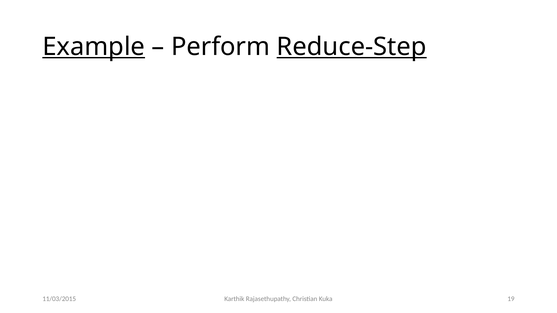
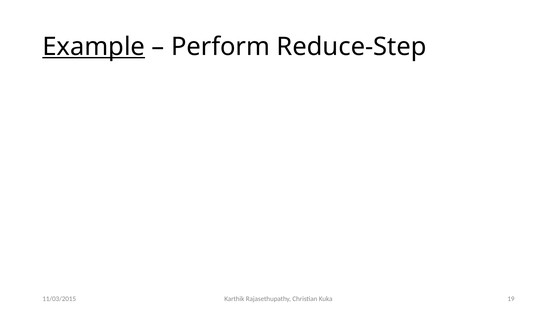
Reduce-Step underline: present -> none
